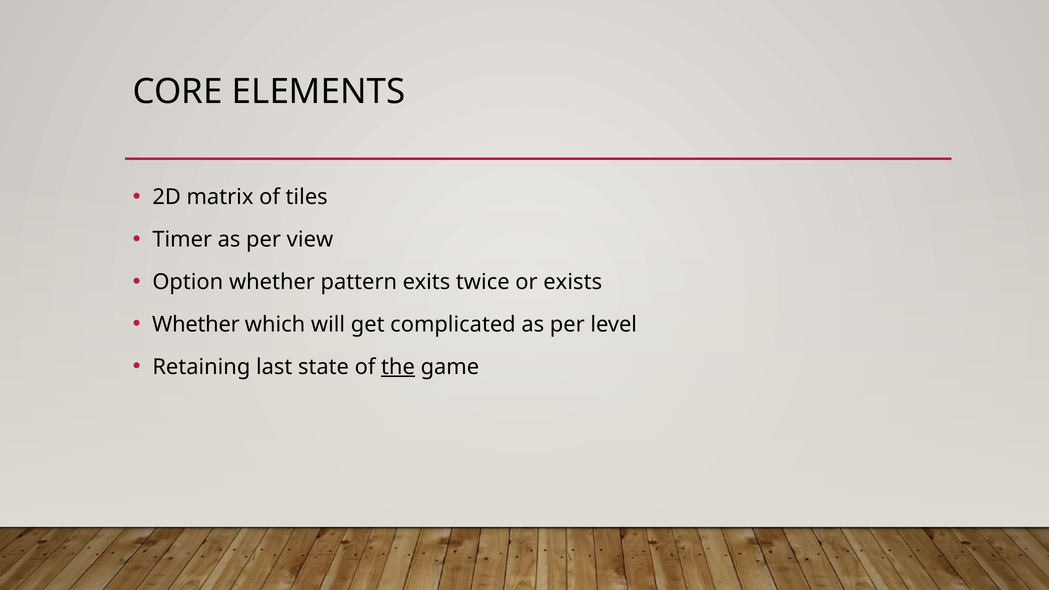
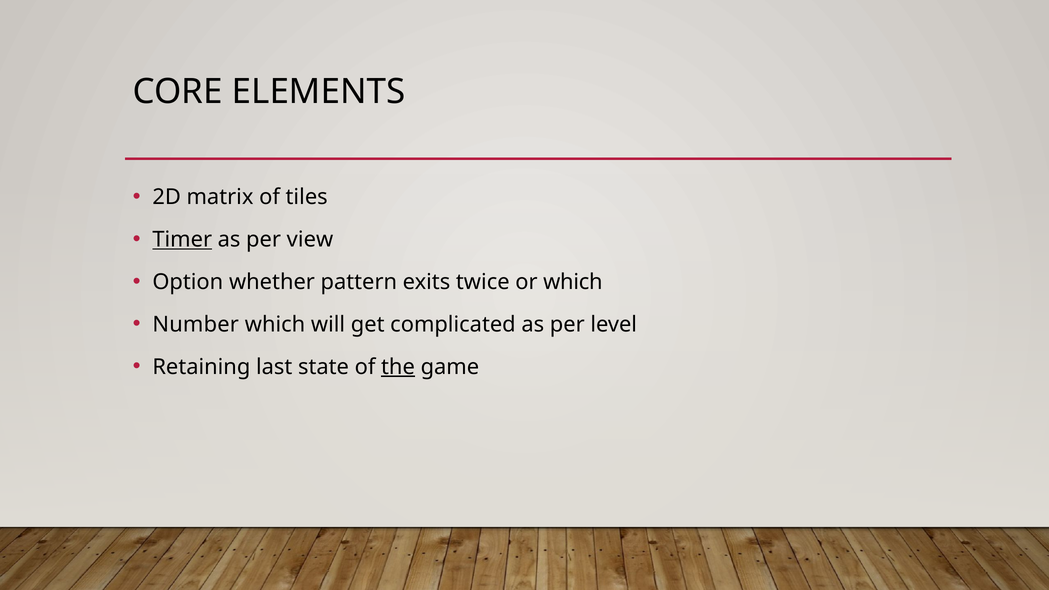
Timer underline: none -> present
or exists: exists -> which
Whether at (196, 324): Whether -> Number
